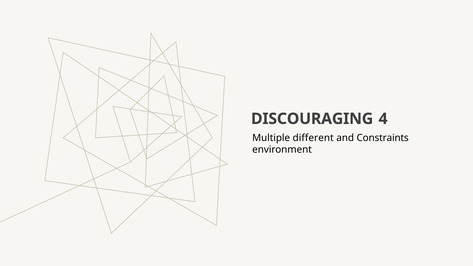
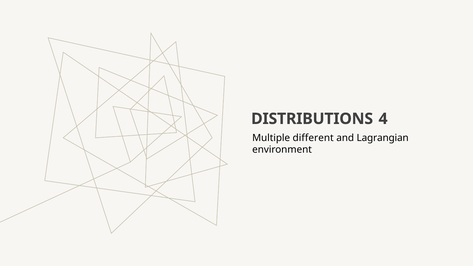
DISCOURAGING: DISCOURAGING -> DISTRIBUTIONS
Constraints: Constraints -> Lagrangian
